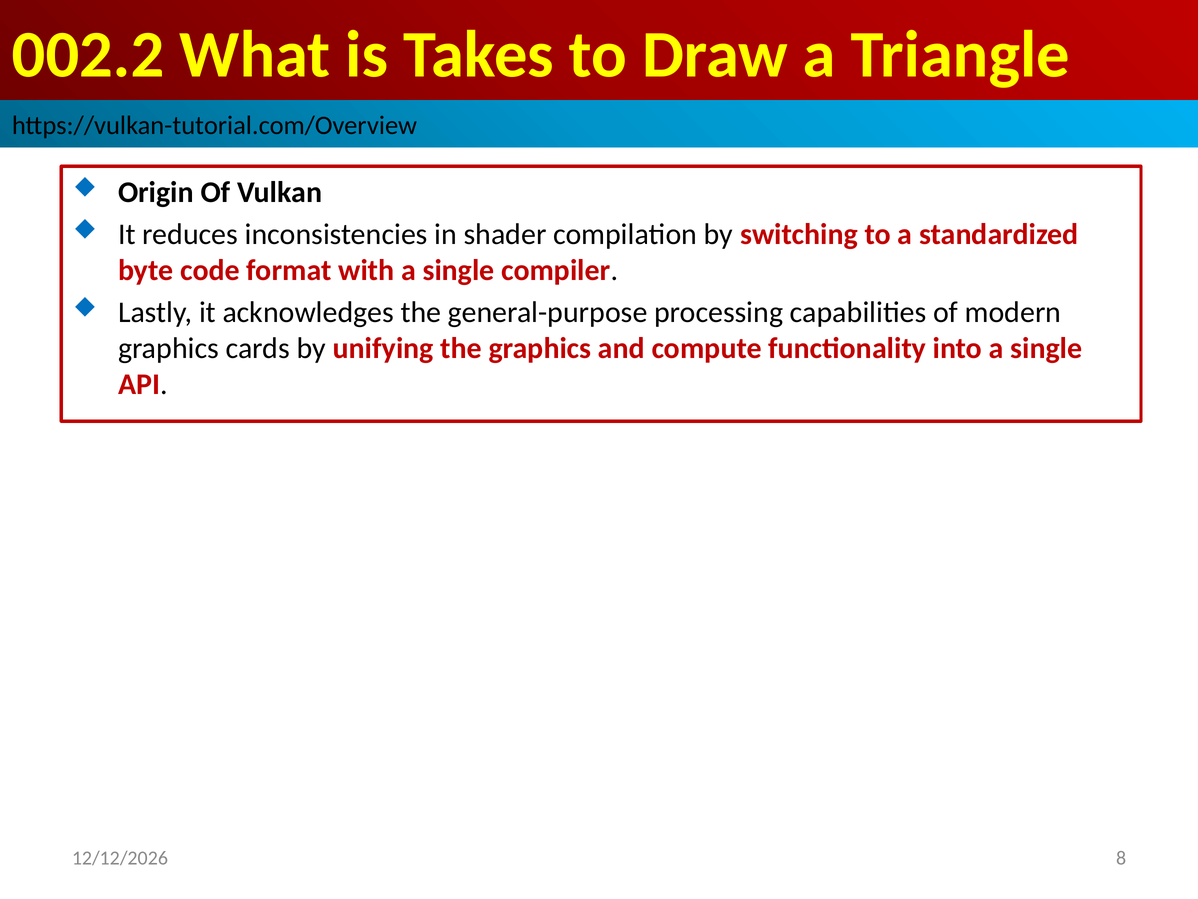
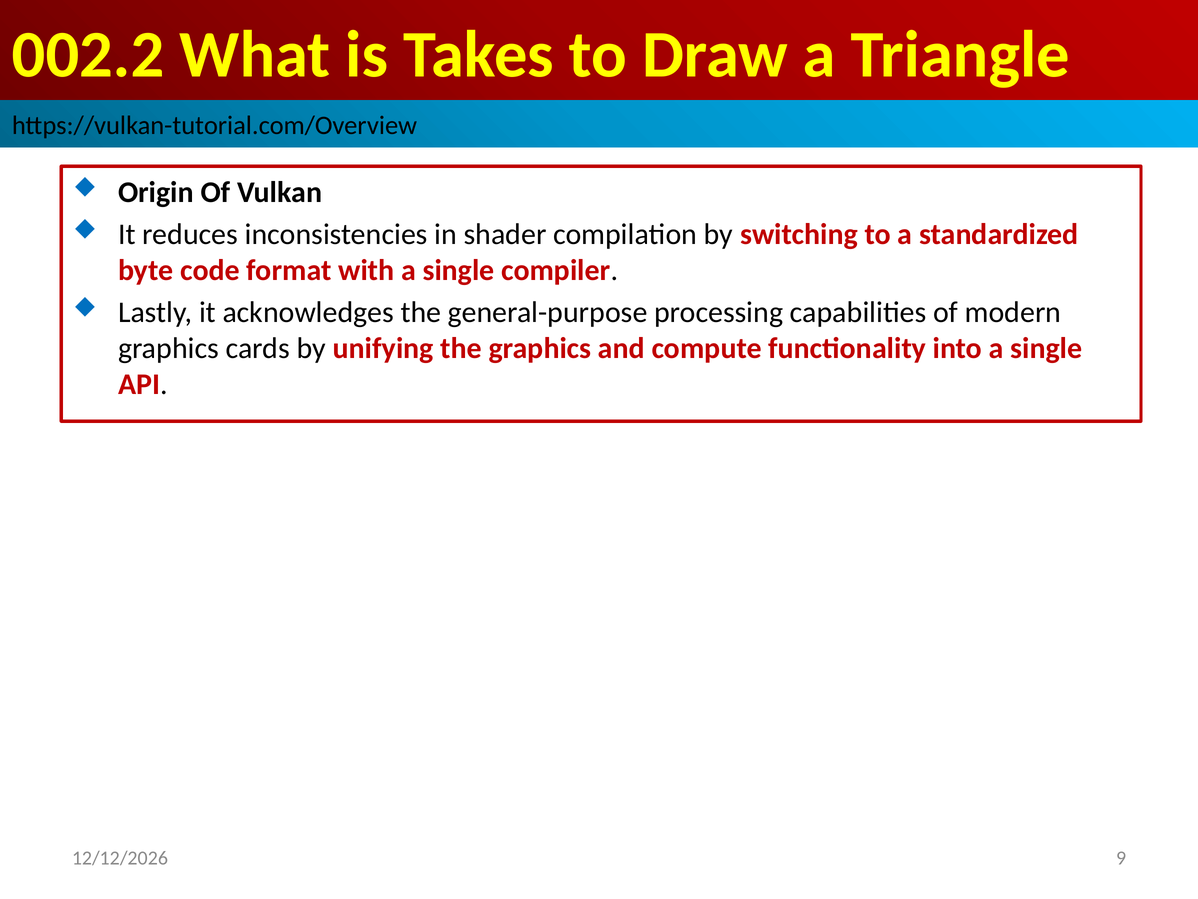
8: 8 -> 9
